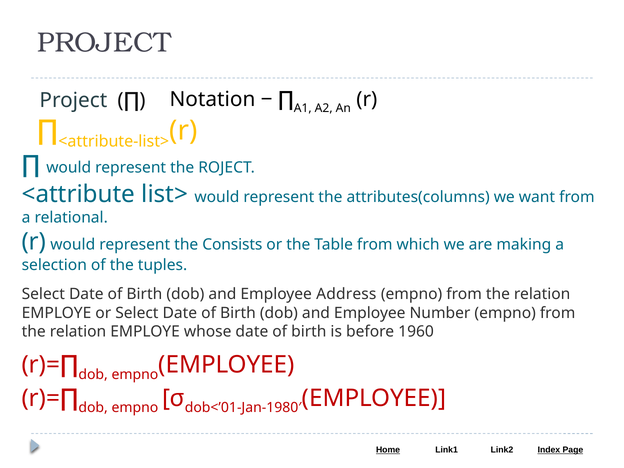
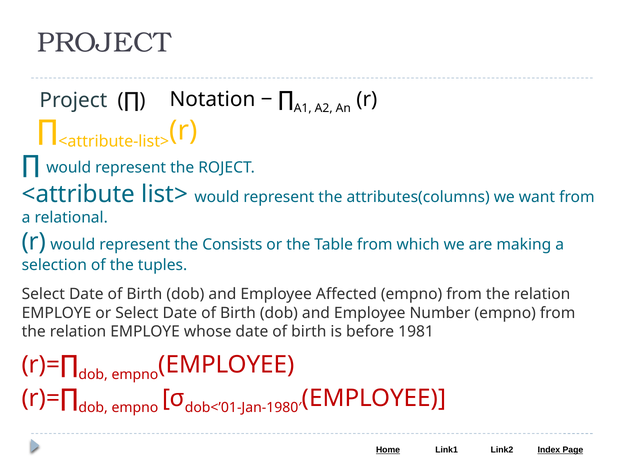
Address: Address -> Affected
1960: 1960 -> 1981
